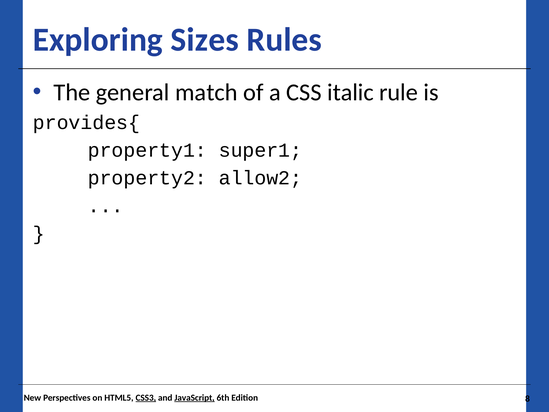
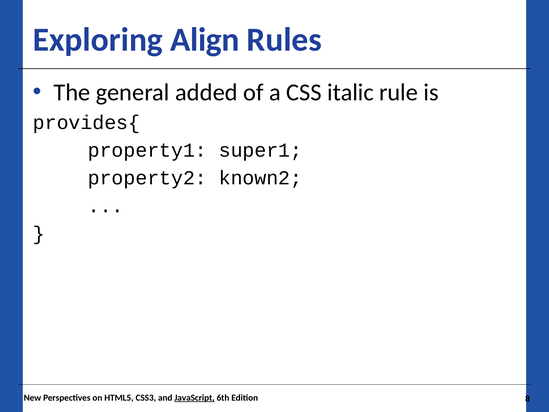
Sizes: Sizes -> Align
match: match -> added
allow2: allow2 -> known2
CSS3 underline: present -> none
